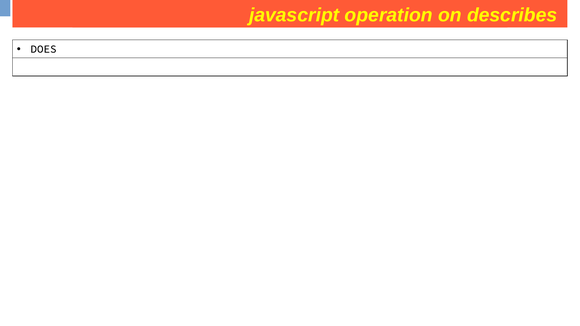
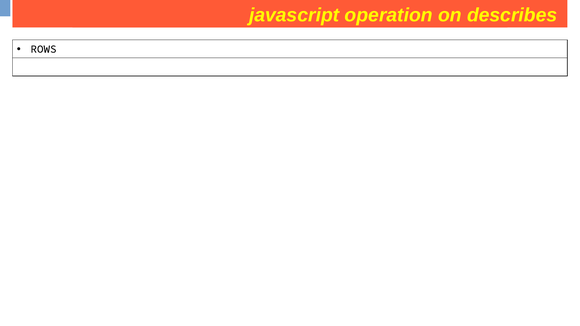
DOES: DOES -> ROWS
